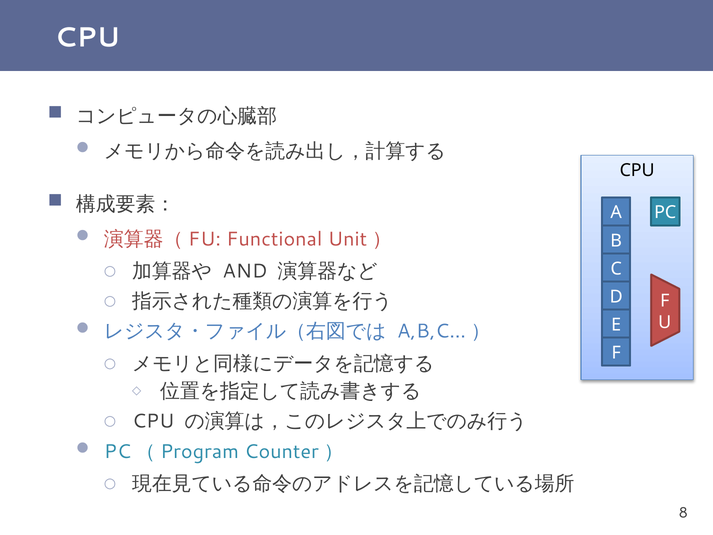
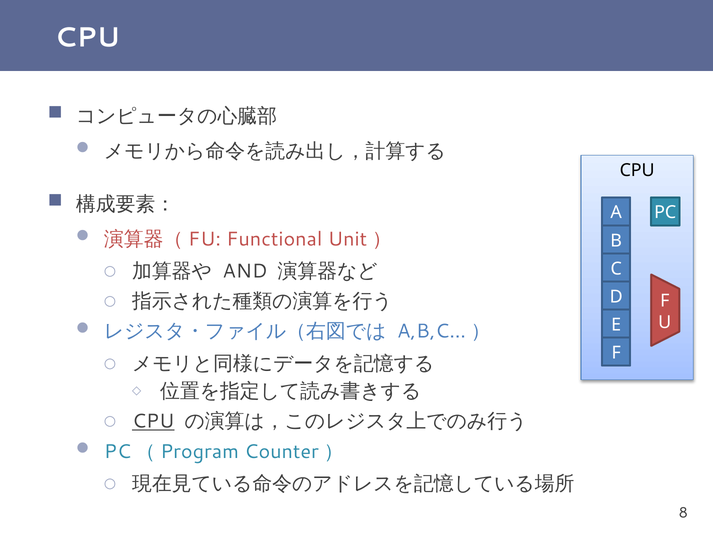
CPU at (153, 421) underline: none -> present
